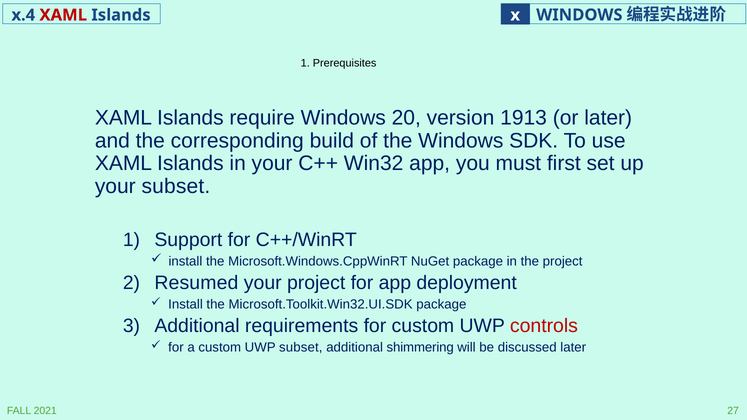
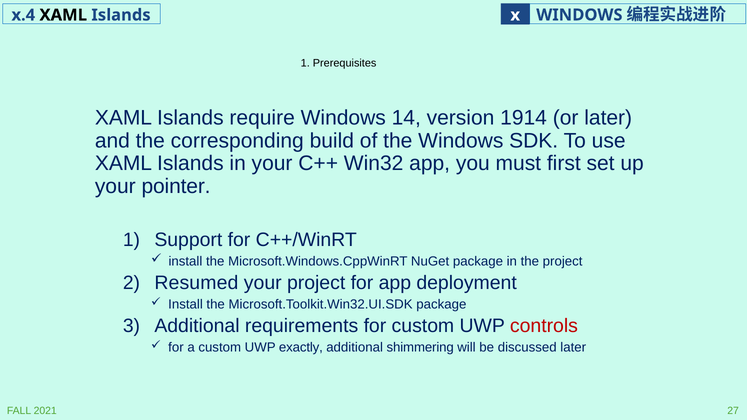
XAML at (63, 15) colour: red -> black
20: 20 -> 14
1913: 1913 -> 1914
your subset: subset -> pointer
UWP subset: subset -> exactly
